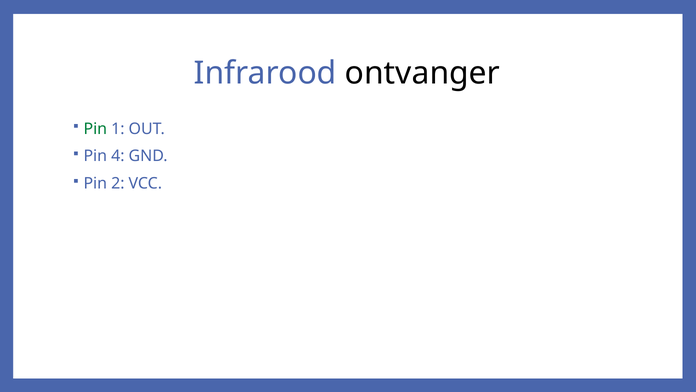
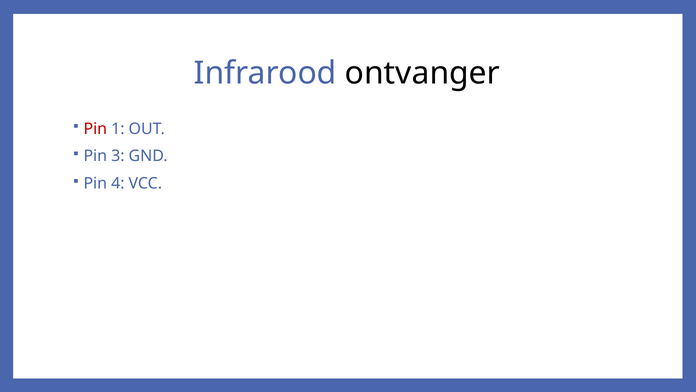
Pin at (95, 129) colour: green -> red
4: 4 -> 3
2: 2 -> 4
